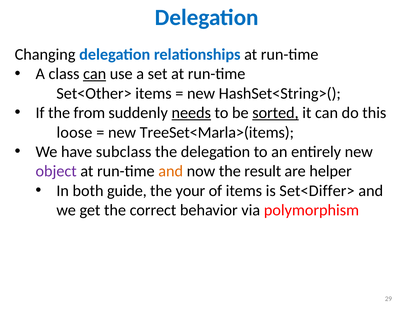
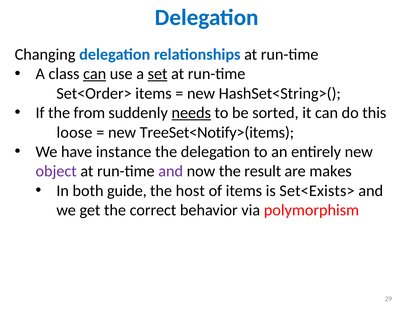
set underline: none -> present
Set<Other>: Set<Other> -> Set<Order>
sorted underline: present -> none
TreeSet<Marla>(items: TreeSet<Marla>(items -> TreeSet<Notify>(items
subclass: subclass -> instance
and at (171, 171) colour: orange -> purple
helper: helper -> makes
your: your -> host
Set<Differ>: Set<Differ> -> Set<Exists>
